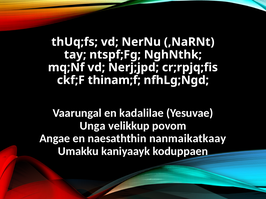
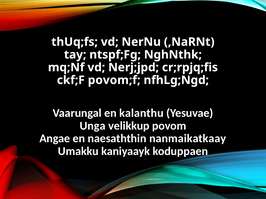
thinam;f: thinam;f -> povom;f
kadalilae: kadalilae -> kalanthu
